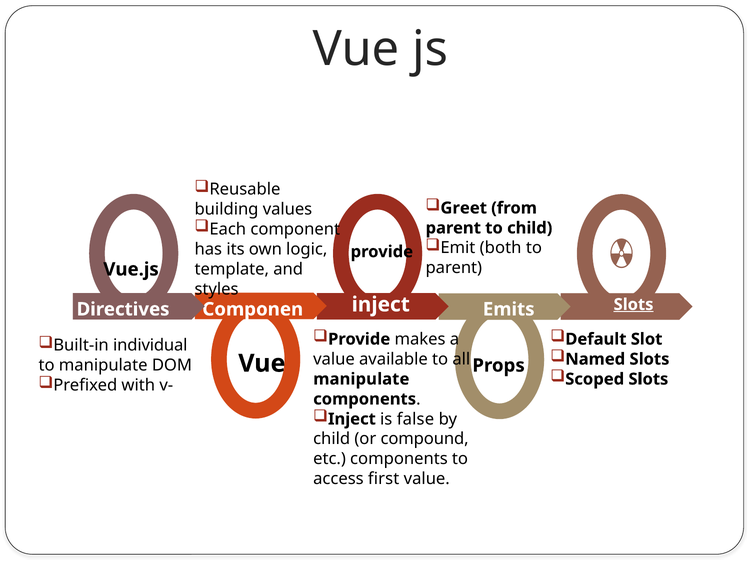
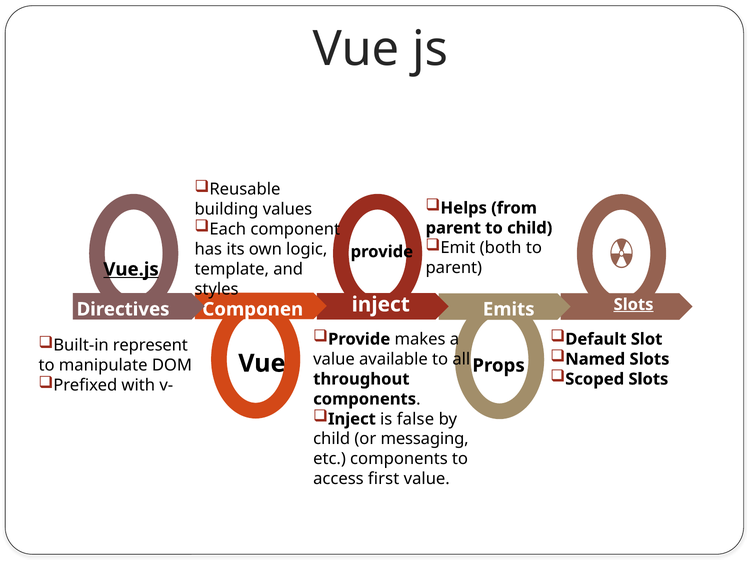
Greet: Greet -> Helps
Vue.js underline: none -> present
individual: individual -> represent
manipulate at (361, 379): manipulate -> throughout
compound: compound -> messaging
